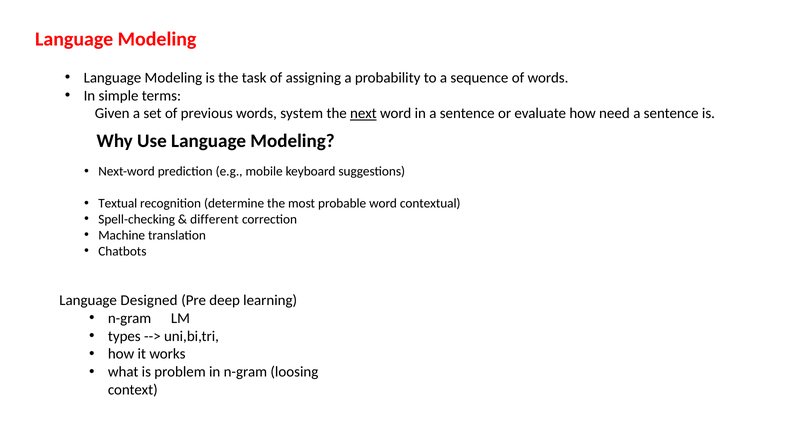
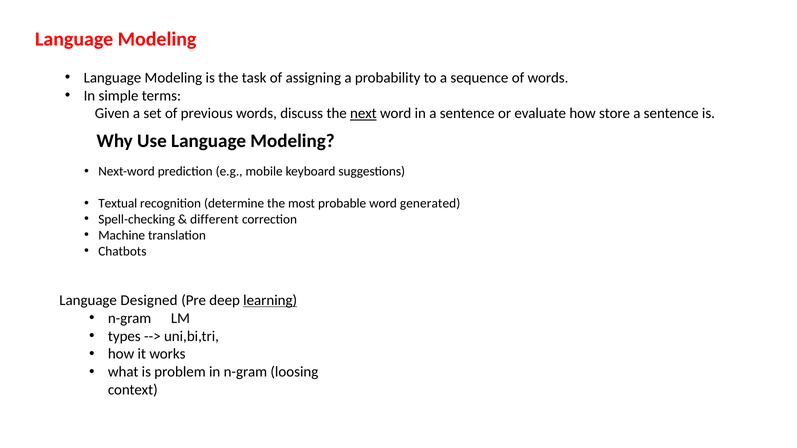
system: system -> discuss
need: need -> store
contextual: contextual -> generated
learning underline: none -> present
